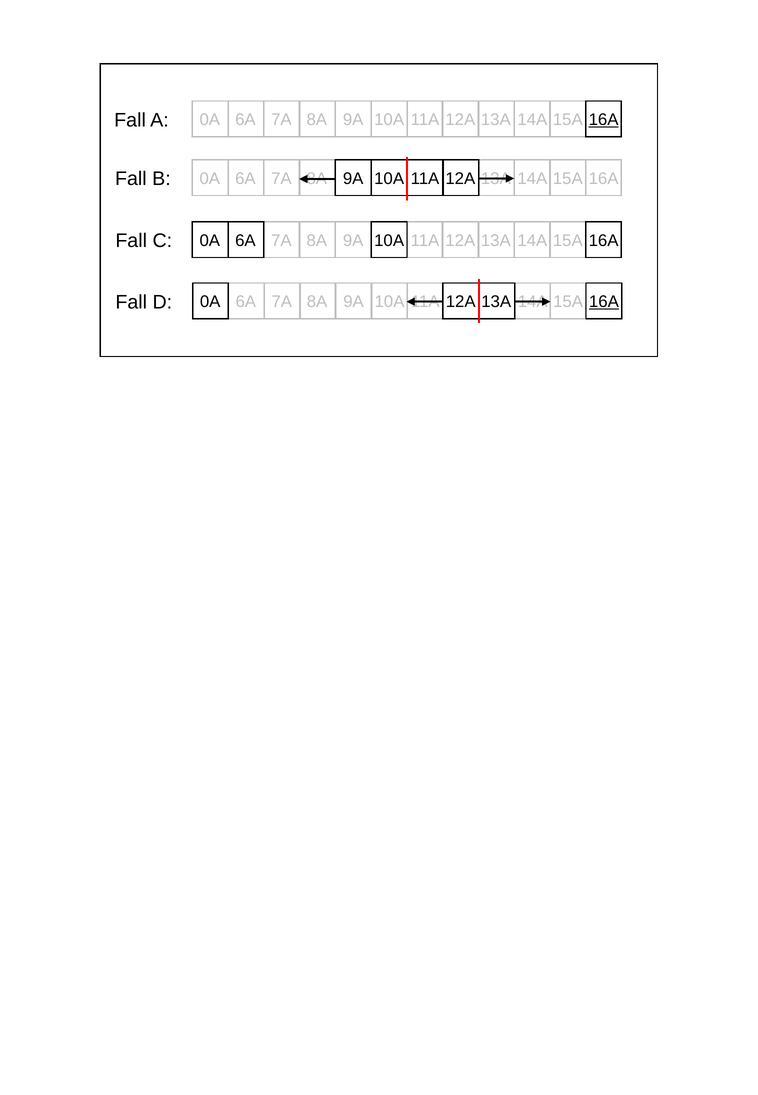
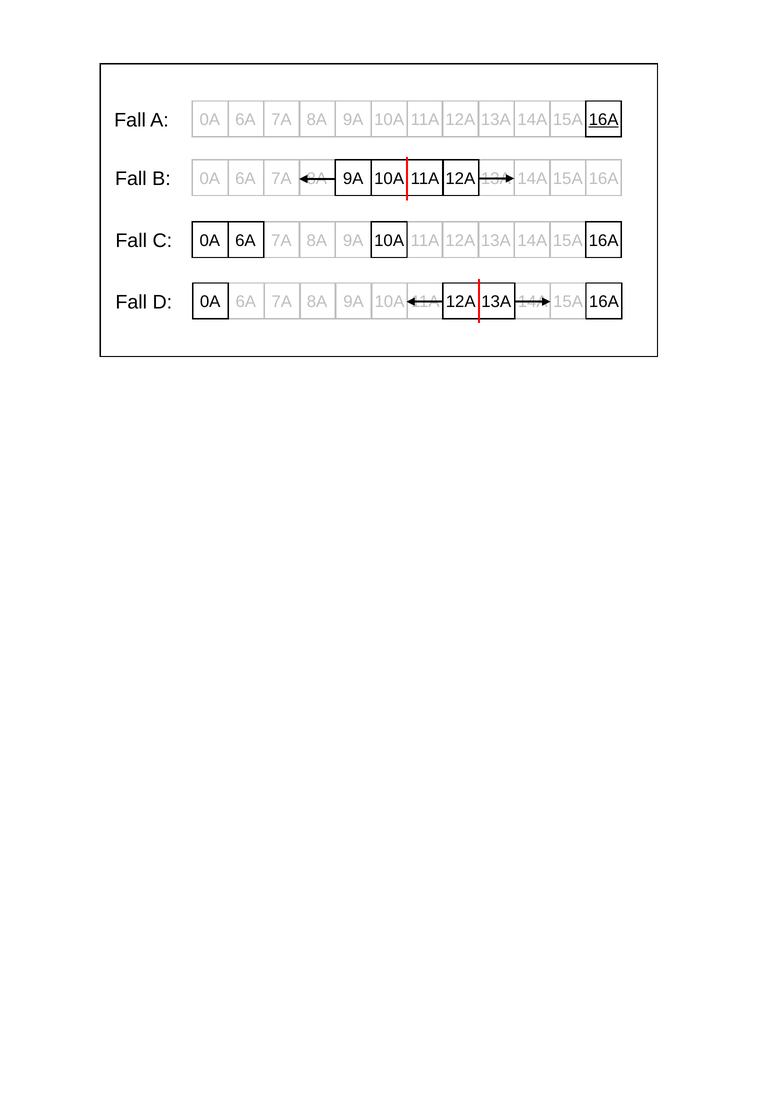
16A at (604, 302) underline: present -> none
